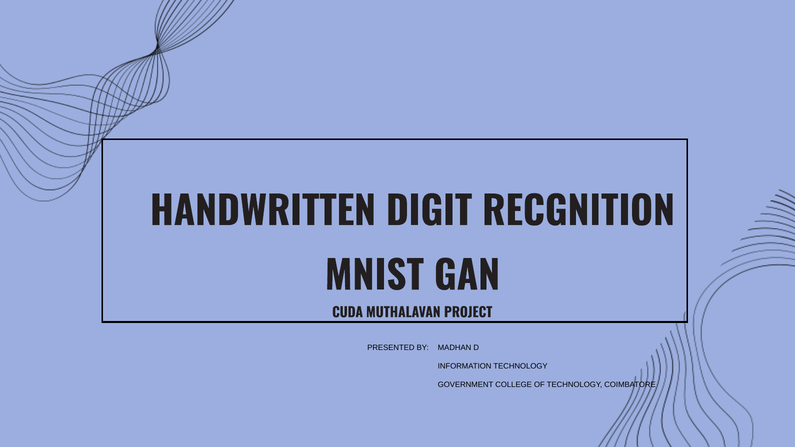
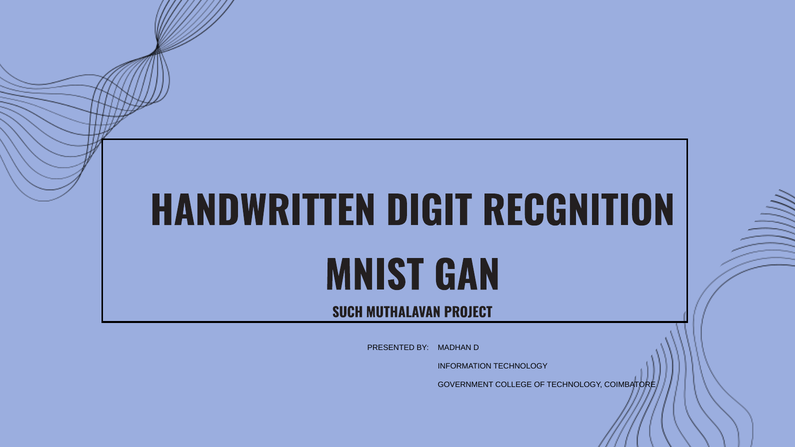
CUDA: CUDA -> SUCH
